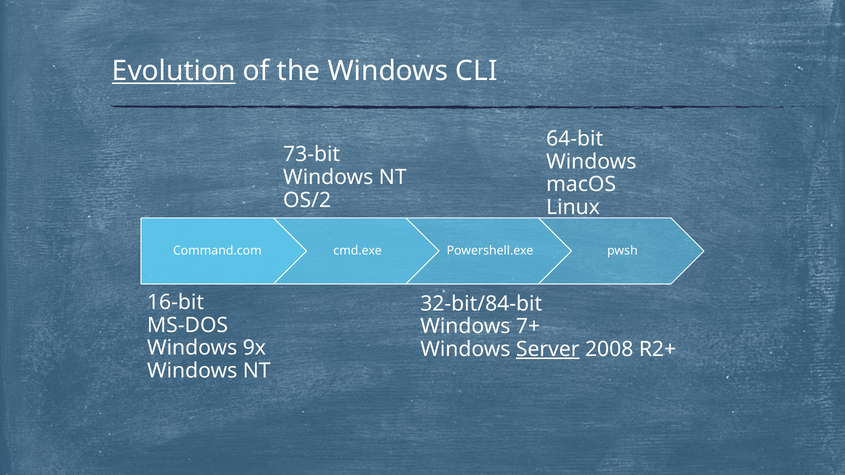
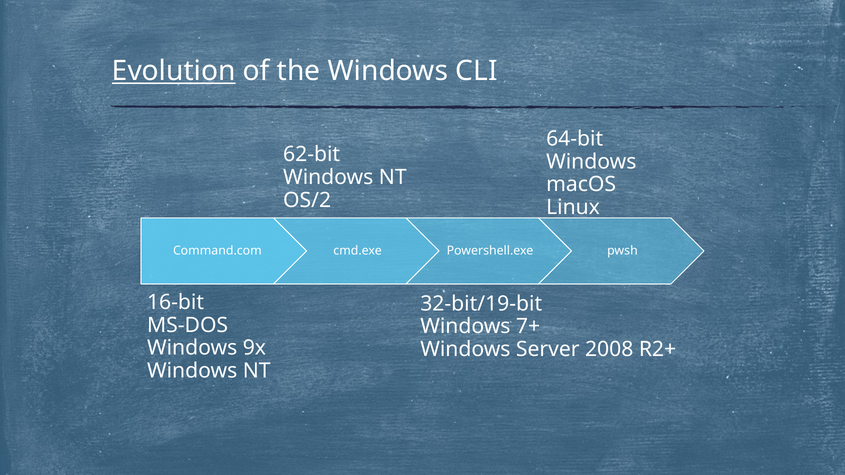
73-bit: 73-bit -> 62-bit
32-bit/84-bit: 32-bit/84-bit -> 32-bit/19-bit
Server underline: present -> none
